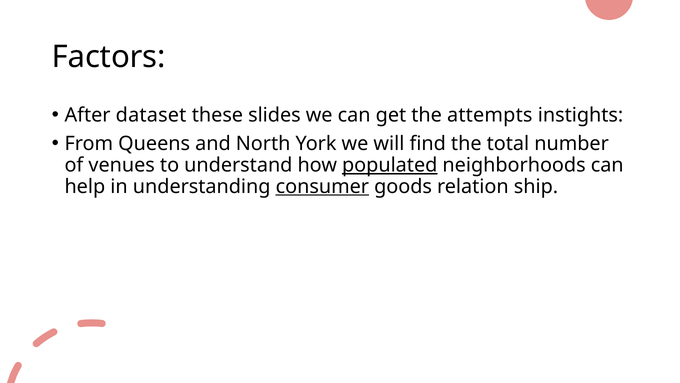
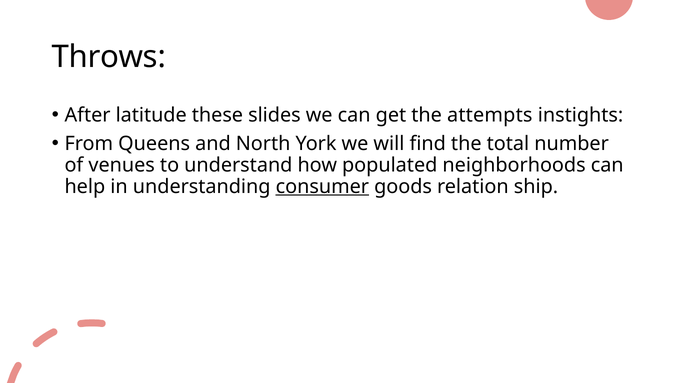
Factors: Factors -> Throws
dataset: dataset -> latitude
populated underline: present -> none
